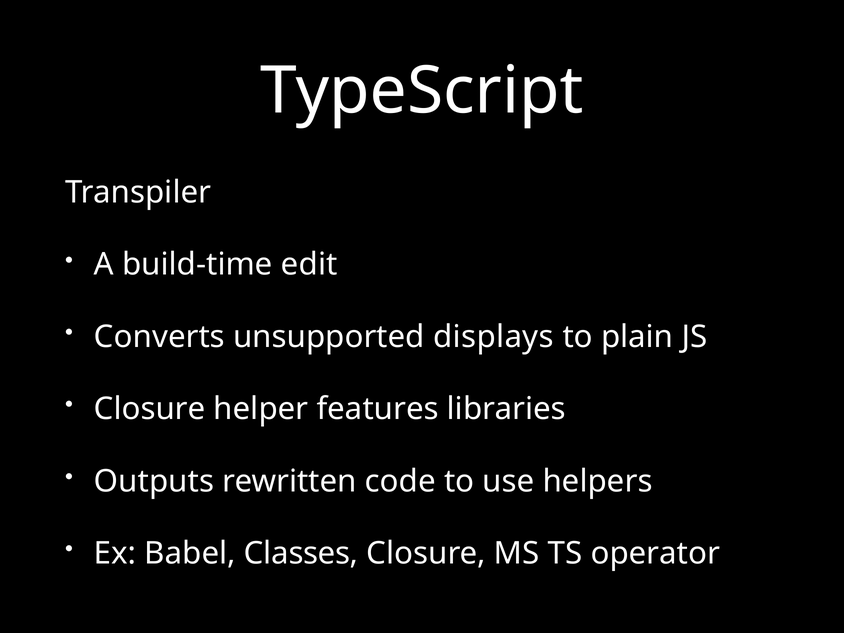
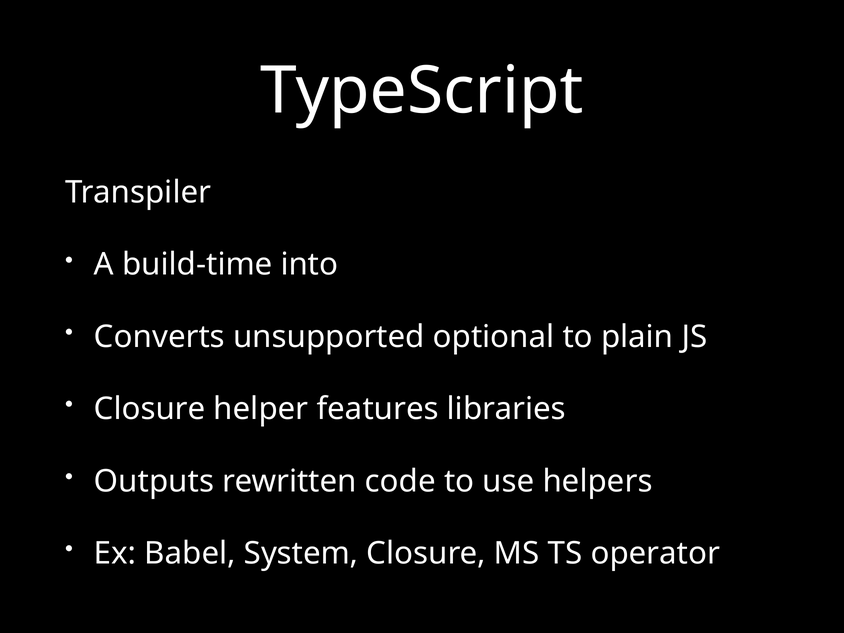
edit: edit -> into
displays: displays -> optional
Classes: Classes -> System
